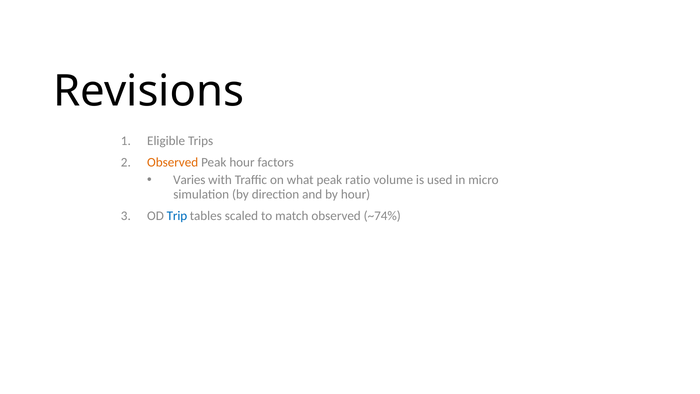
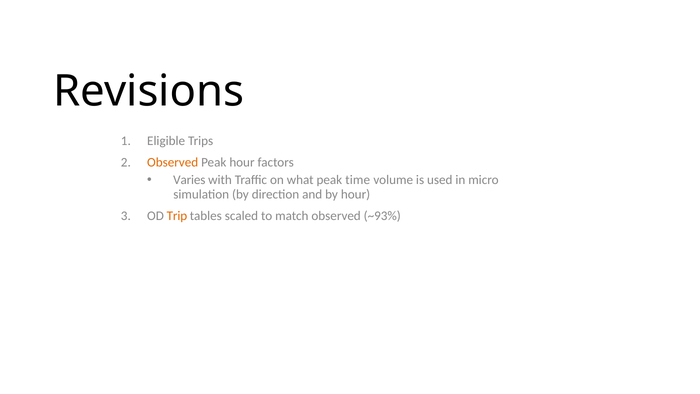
ratio: ratio -> time
Trip colour: blue -> orange
~74%: ~74% -> ~93%
